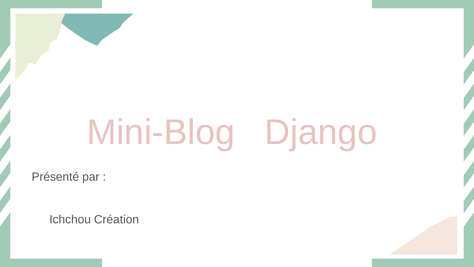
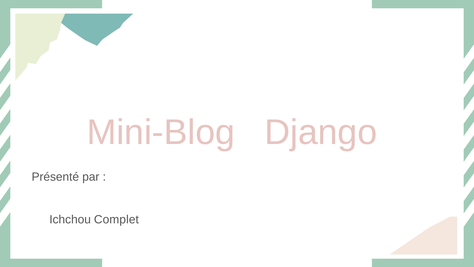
Création: Création -> Complet
